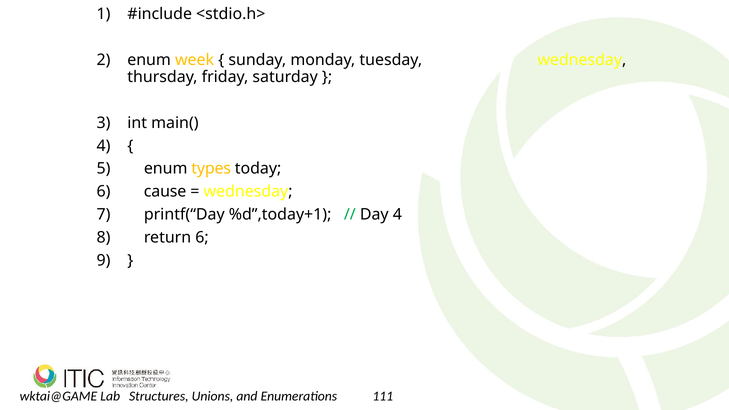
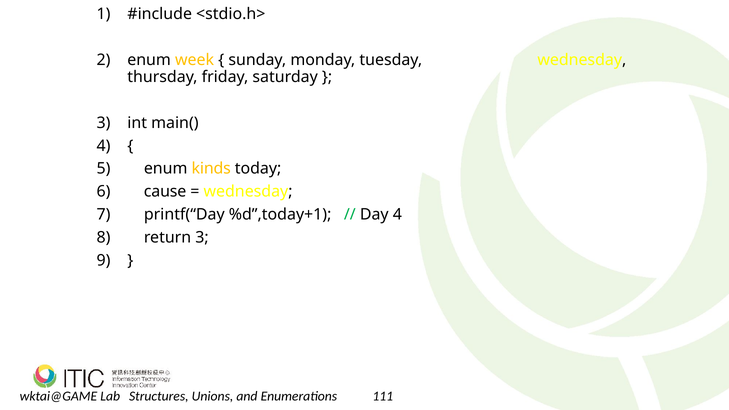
types: types -> kinds
return 6: 6 -> 3
